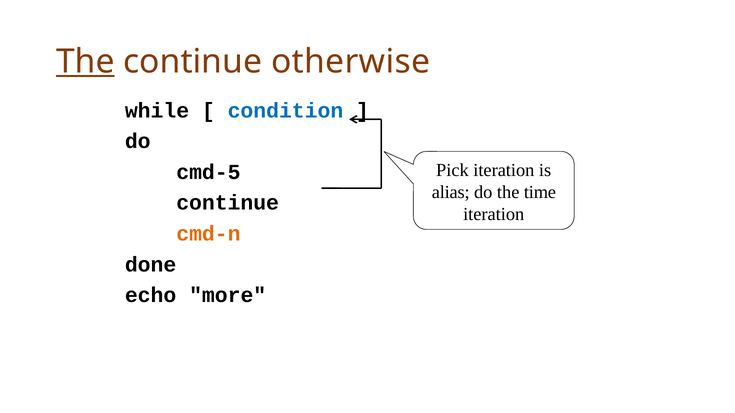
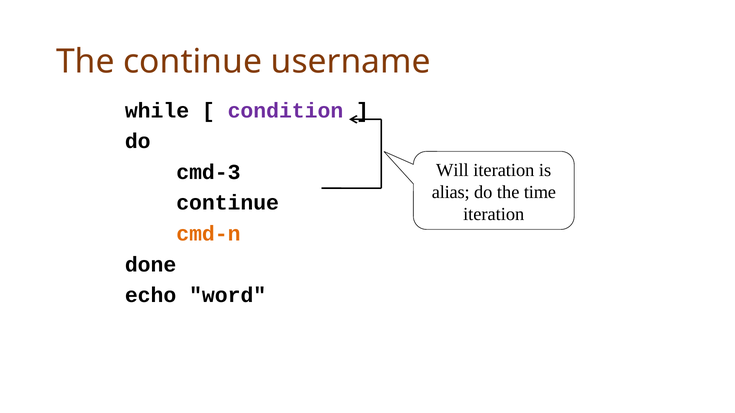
The at (85, 62) underline: present -> none
otherwise: otherwise -> username
condition colour: blue -> purple
Pick: Pick -> Will
cmd-5: cmd-5 -> cmd-3
more: more -> word
